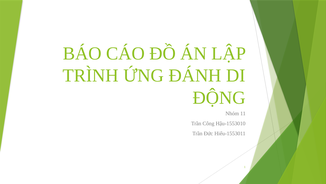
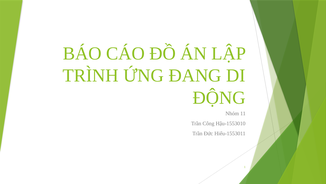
ĐÁNH: ĐÁNH -> ĐANG
